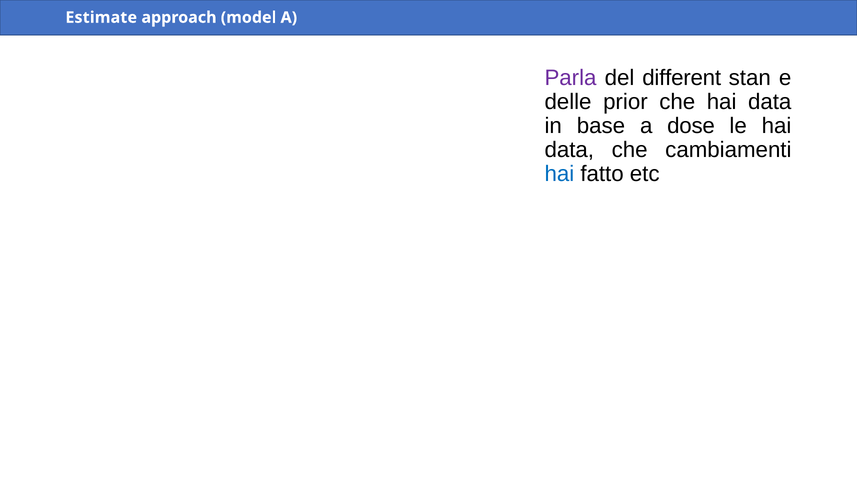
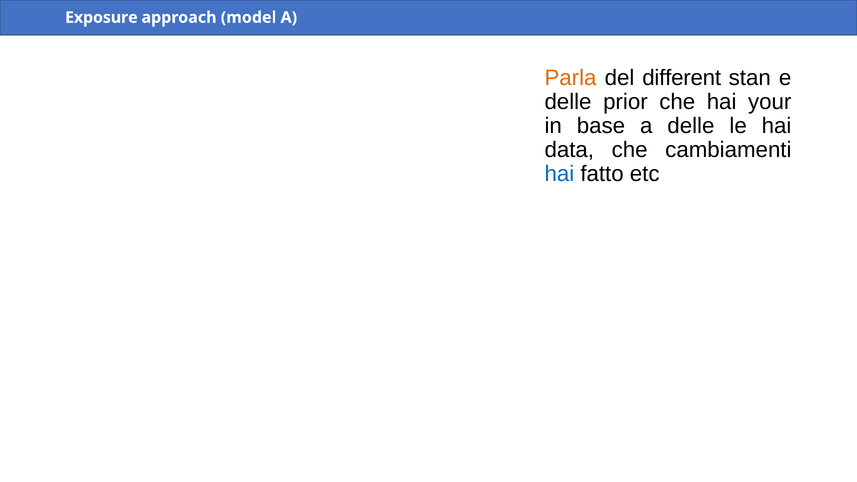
Estimate: Estimate -> Exposure
Parla colour: purple -> orange
che hai data: data -> your
a dose: dose -> delle
